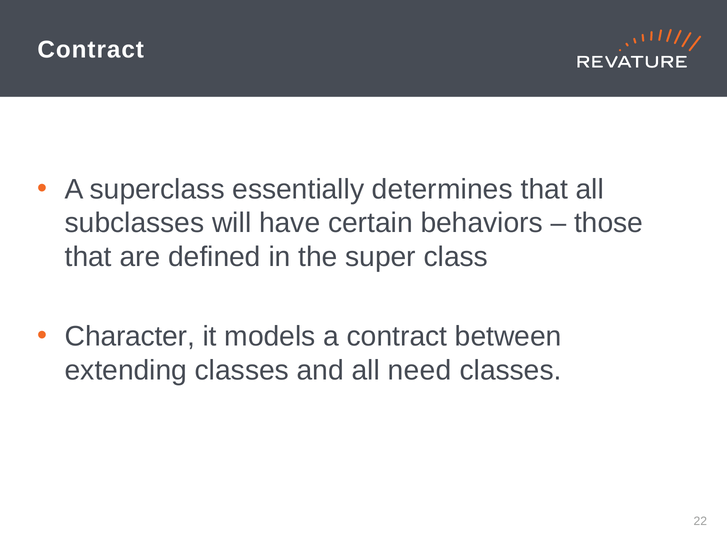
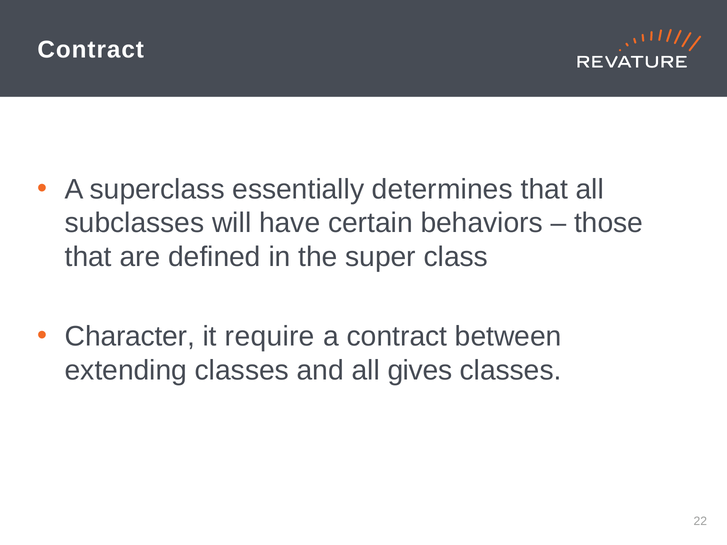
models: models -> require
need: need -> gives
